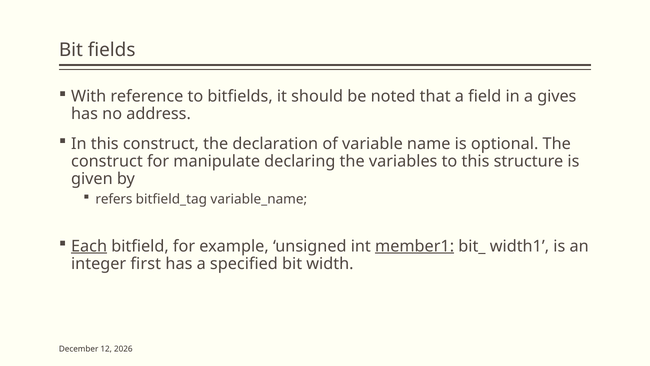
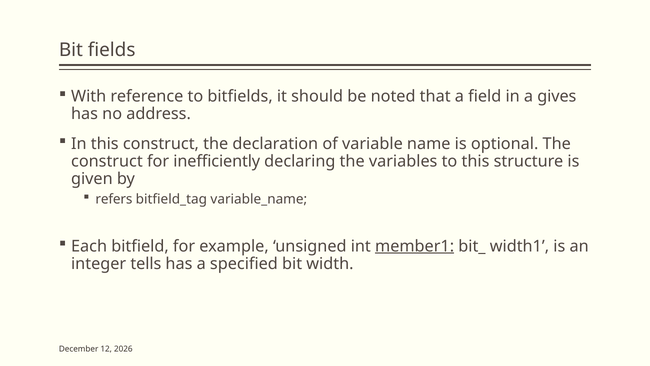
manipulate: manipulate -> inefficiently
Each underline: present -> none
first: first -> tells
